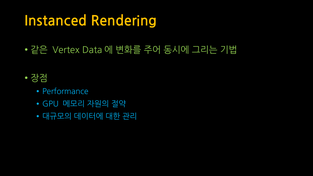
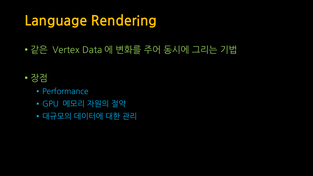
Instanced: Instanced -> Language
